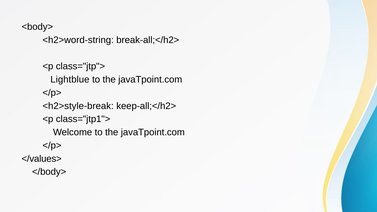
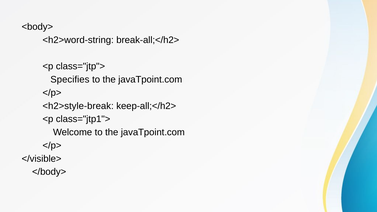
Lightblue: Lightblue -> Specifies
</values>: </values> -> </visible>
